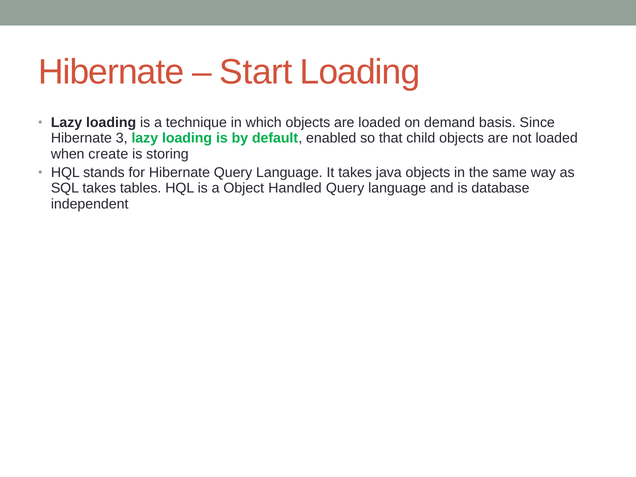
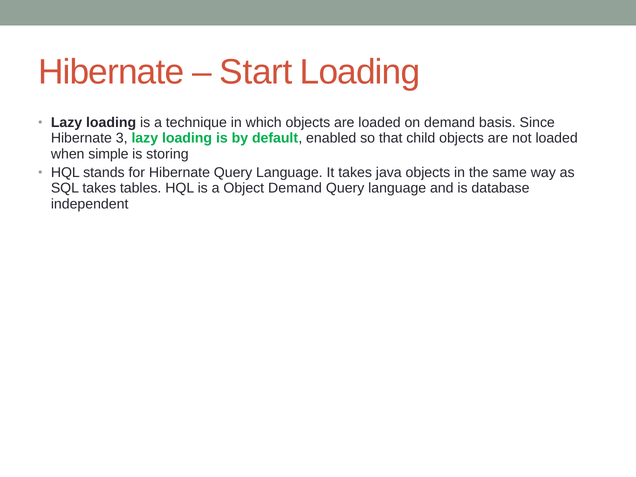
create: create -> simple
Object Handled: Handled -> Demand
